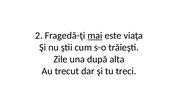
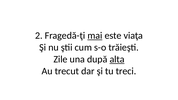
alta underline: none -> present
